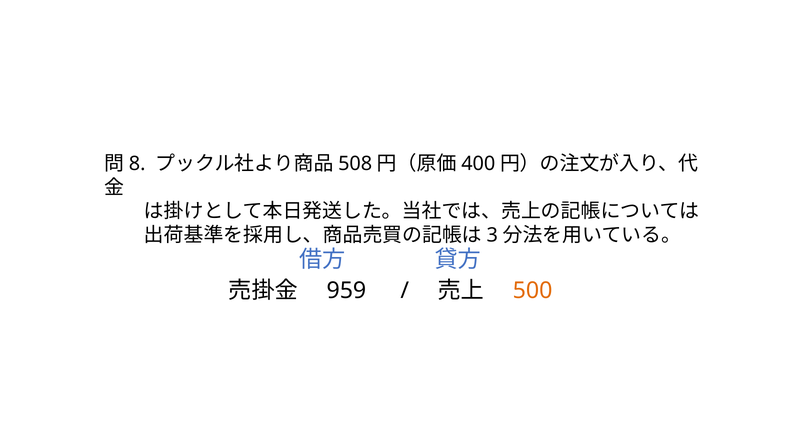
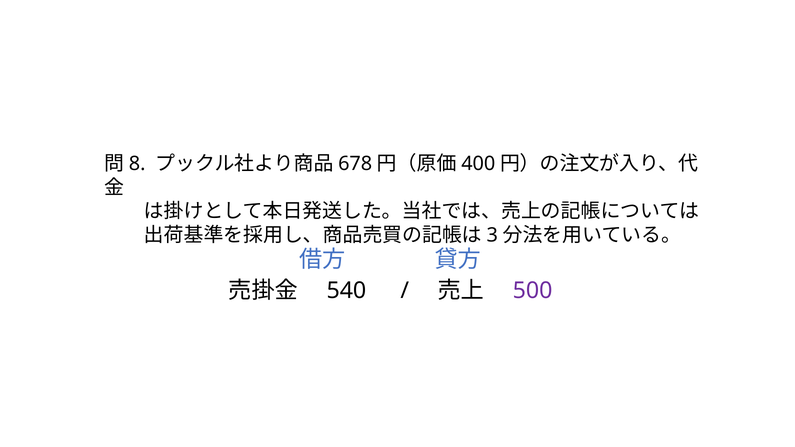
508: 508 -> 678
959: 959 -> 540
500 colour: orange -> purple
